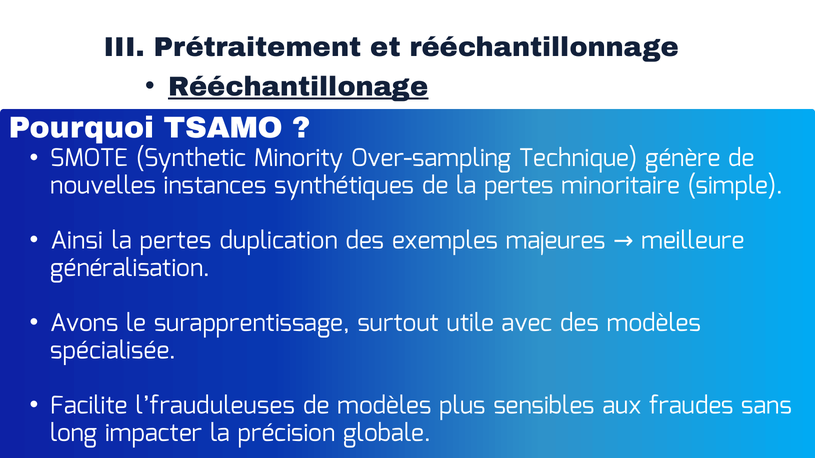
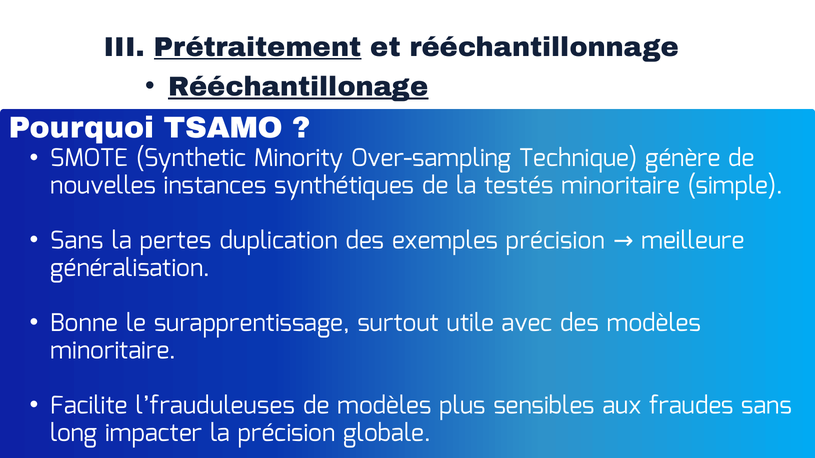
Prétraitement underline: none -> present
de la pertes: pertes -> testés
Ainsi at (77, 241): Ainsi -> Sans
exemples majeures: majeures -> précision
Avons: Avons -> Bonne
spécialisée at (113, 351): spécialisée -> minoritaire
